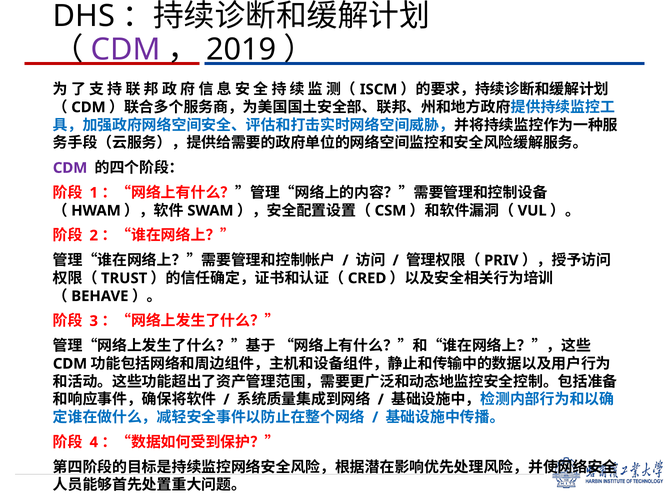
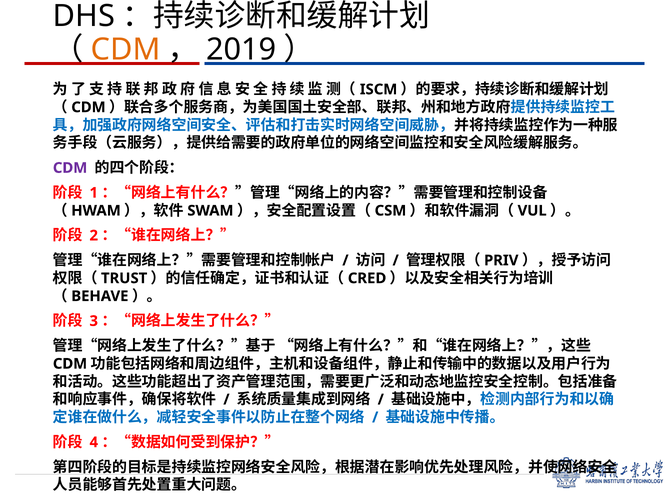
CDM at (126, 49) colour: purple -> orange
